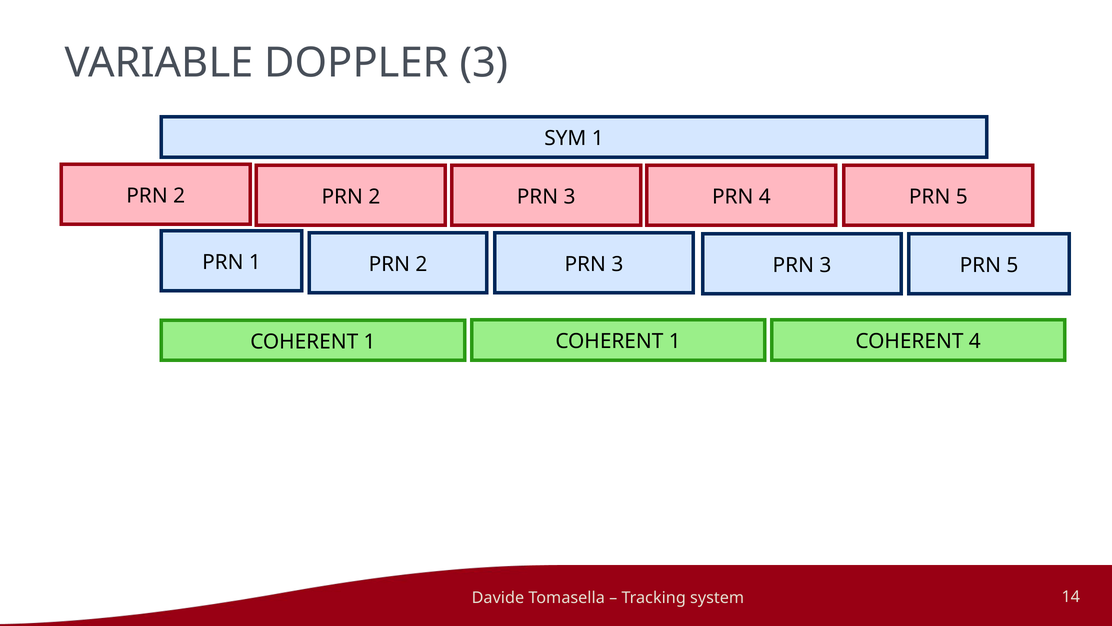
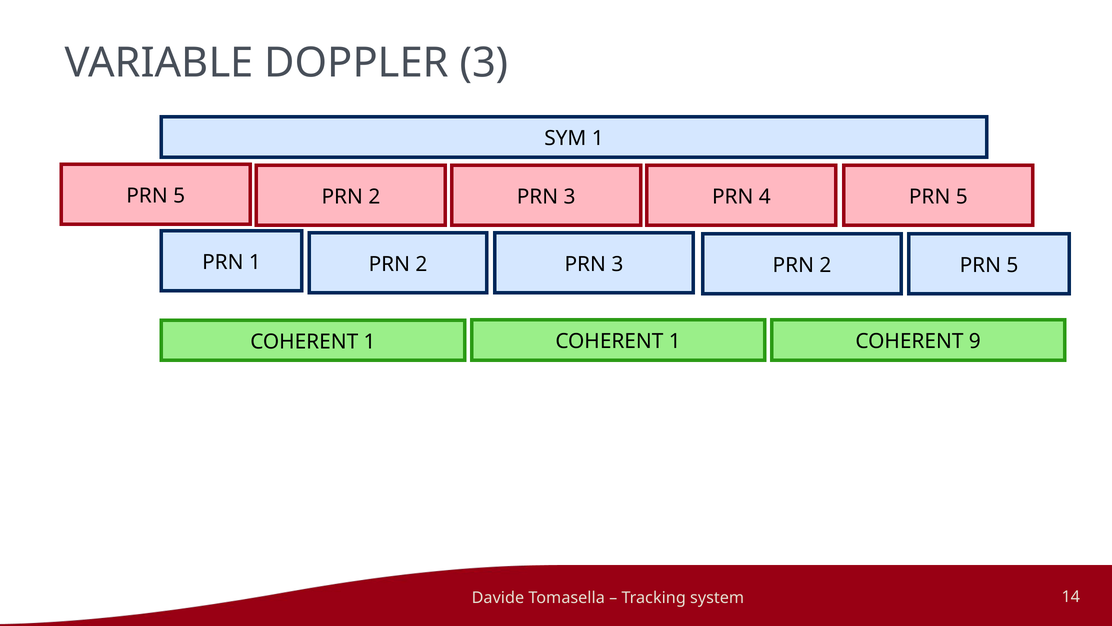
2 at (179, 196): 2 -> 5
3 PRN 3: 3 -> 2
COHERENT 4: 4 -> 9
